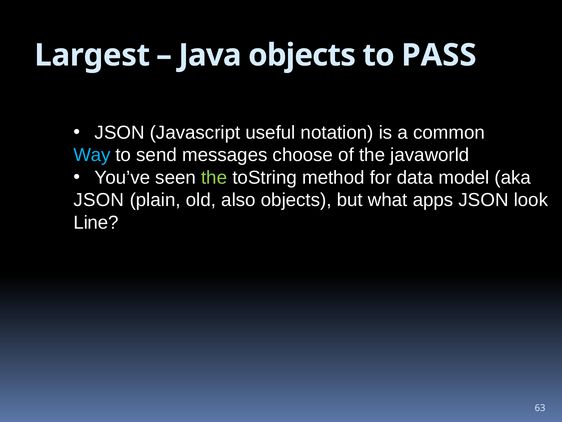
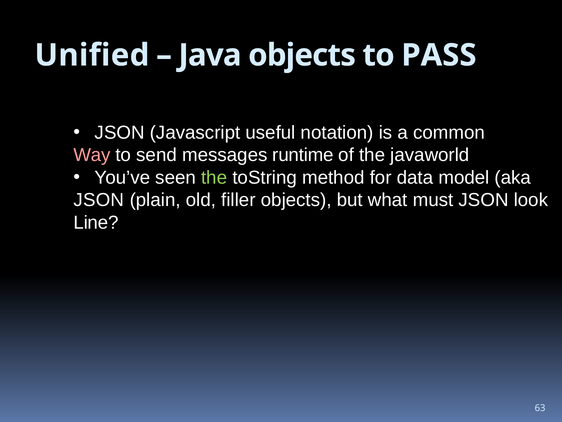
Largest: Largest -> Unified
Way colour: light blue -> pink
choose: choose -> runtime
also: also -> filler
apps: apps -> must
